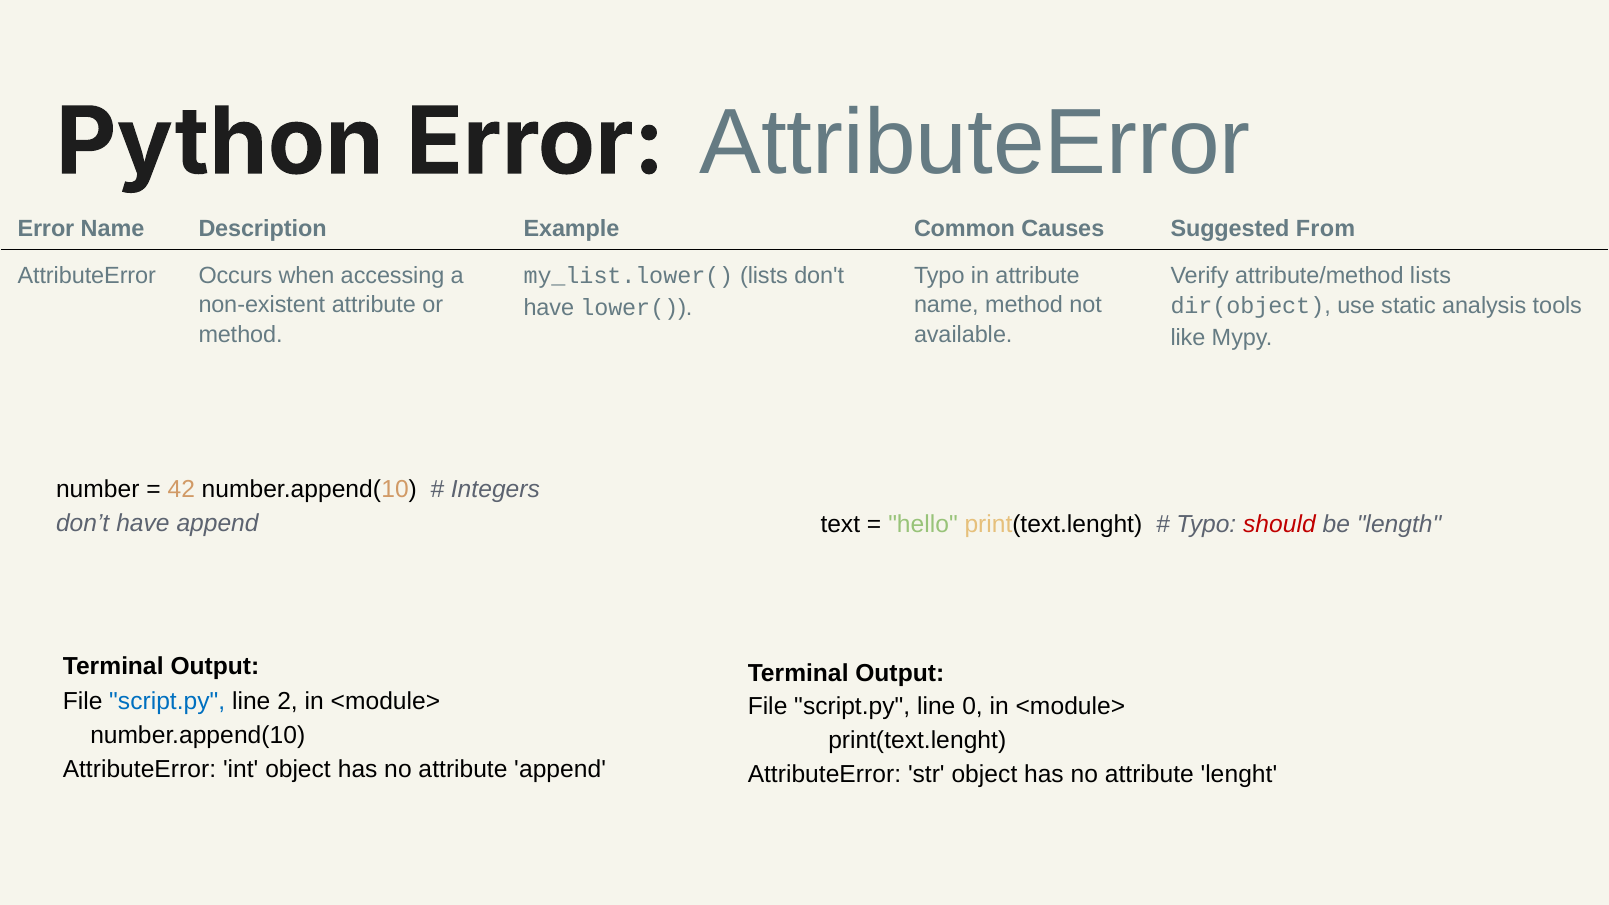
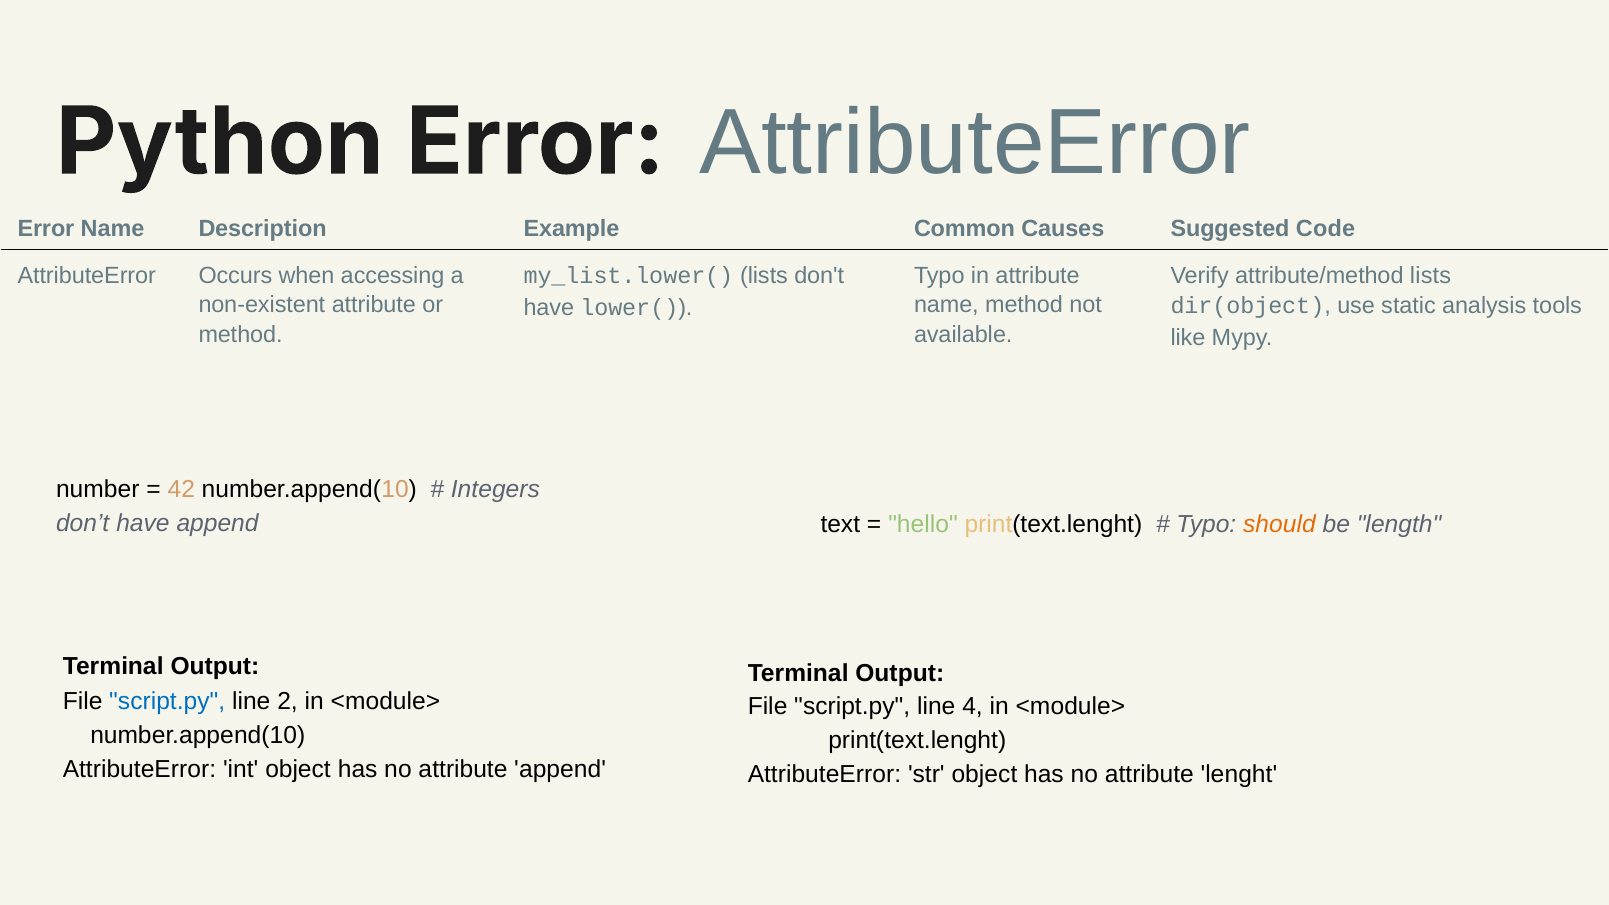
From: From -> Code
should colour: red -> orange
0: 0 -> 4
